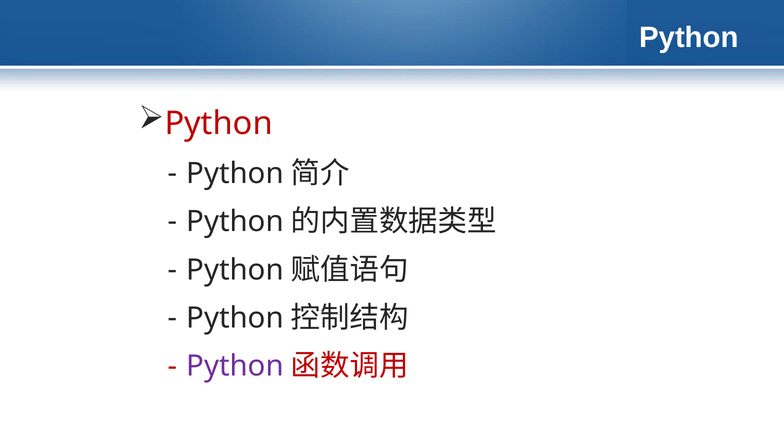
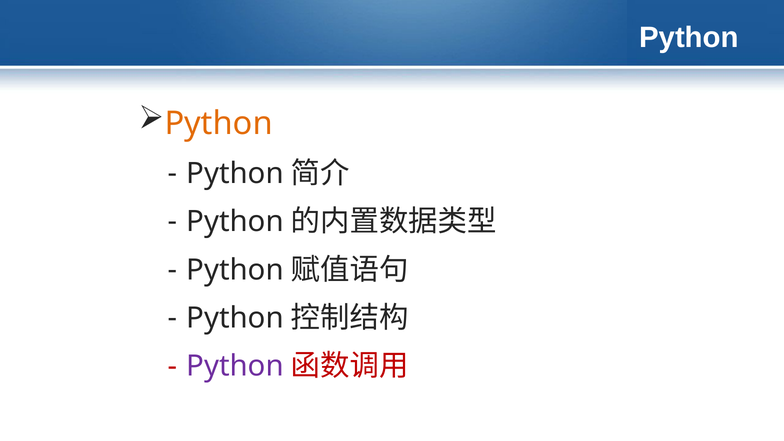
Python at (219, 123) colour: red -> orange
